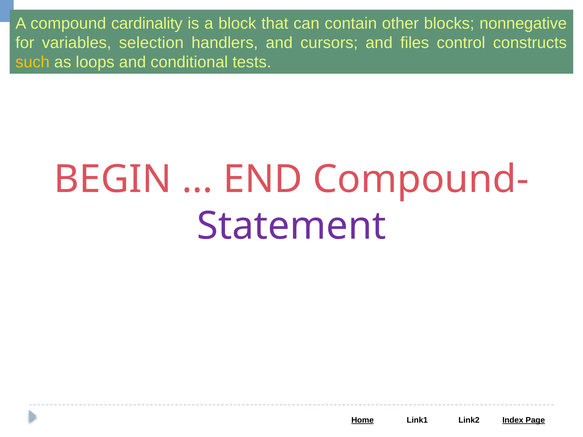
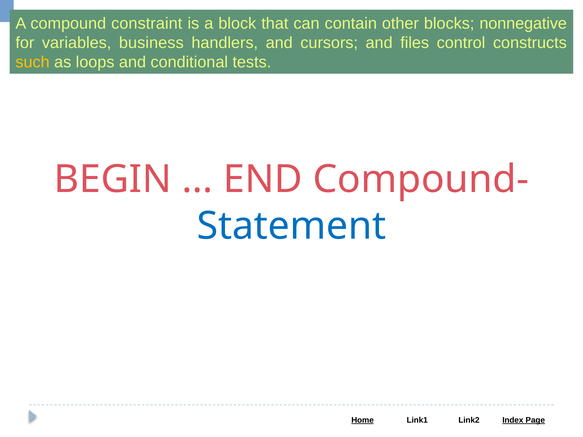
cardinality: cardinality -> constraint
selection: selection -> business
Statement colour: purple -> blue
